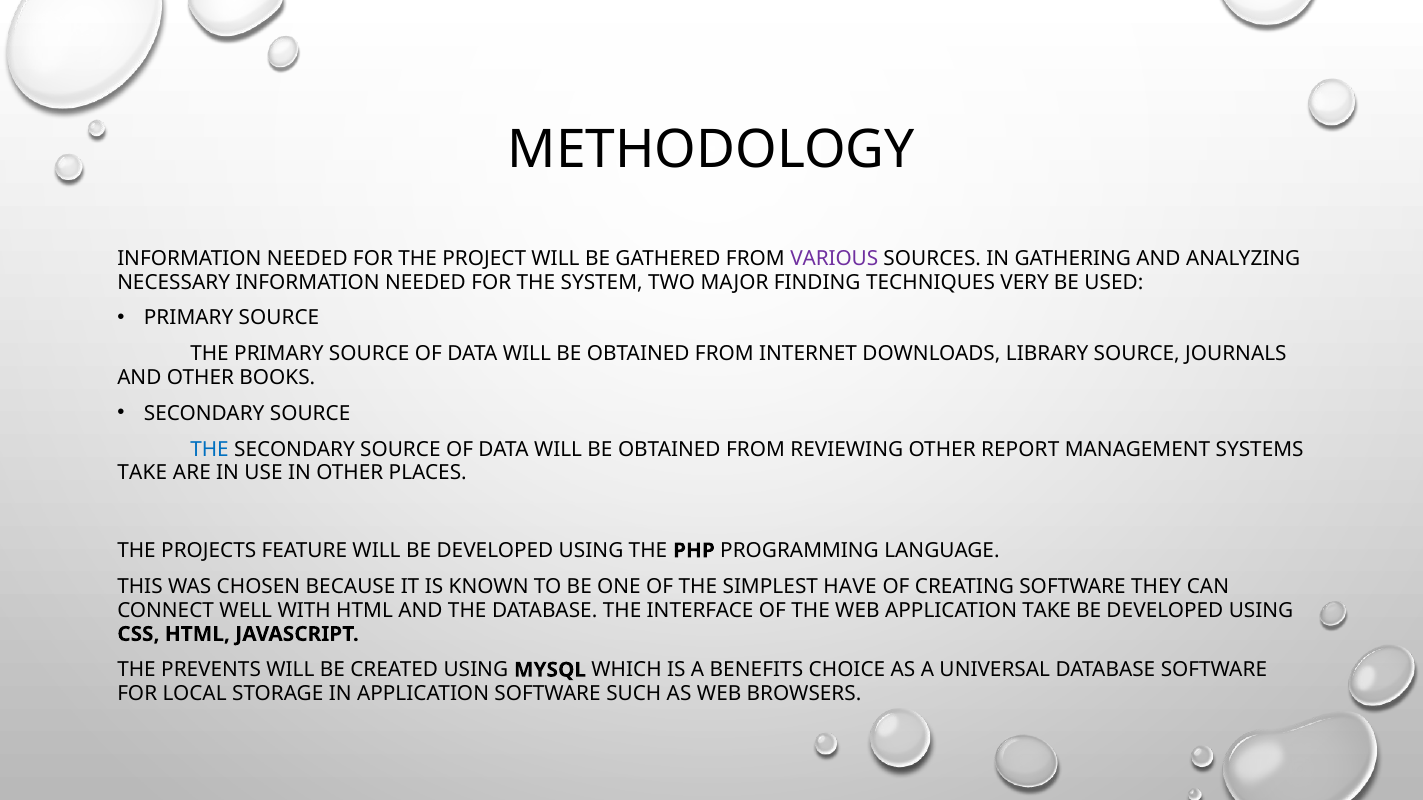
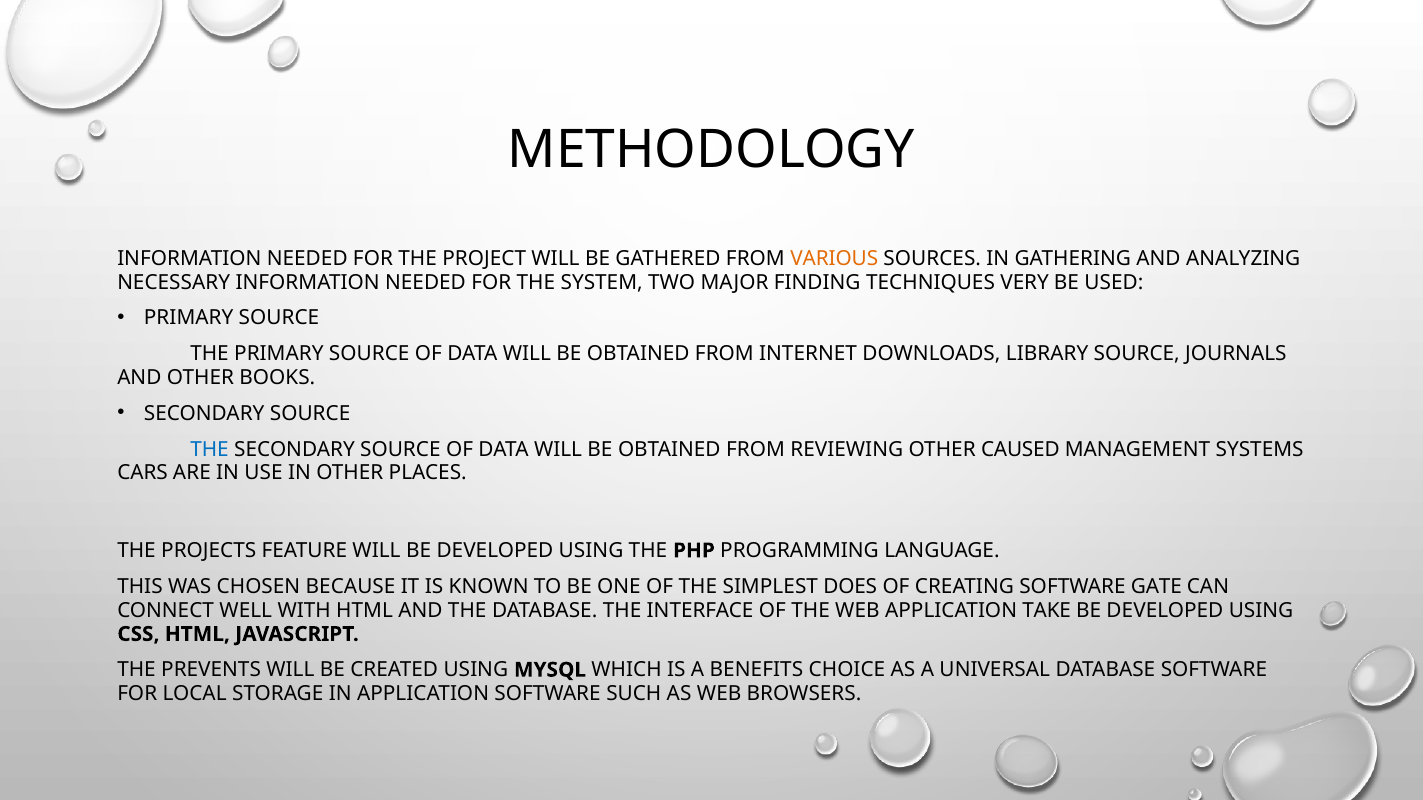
VARIOUS colour: purple -> orange
REPORT: REPORT -> CAUSED
TAKE at (142, 473): TAKE -> CARS
HAVE: HAVE -> DOES
THEY: THEY -> GATE
